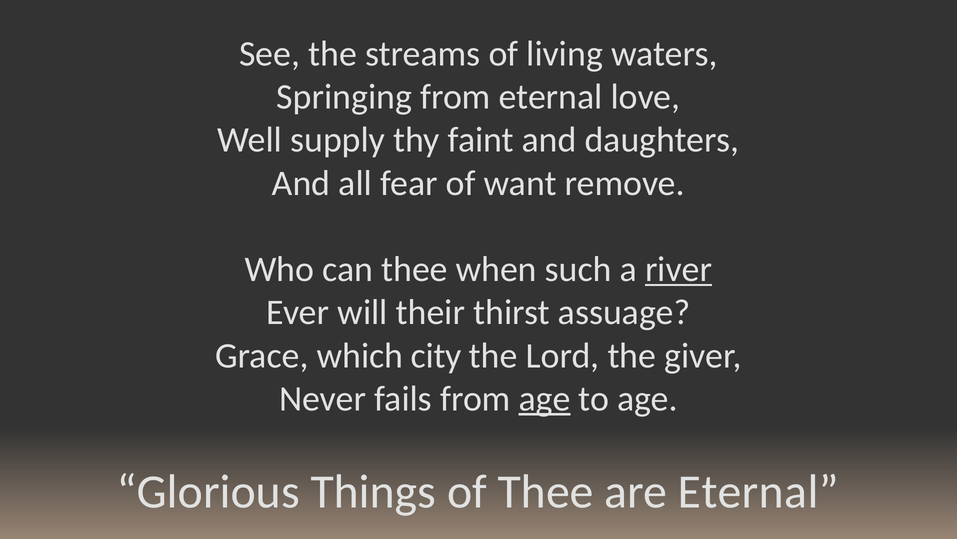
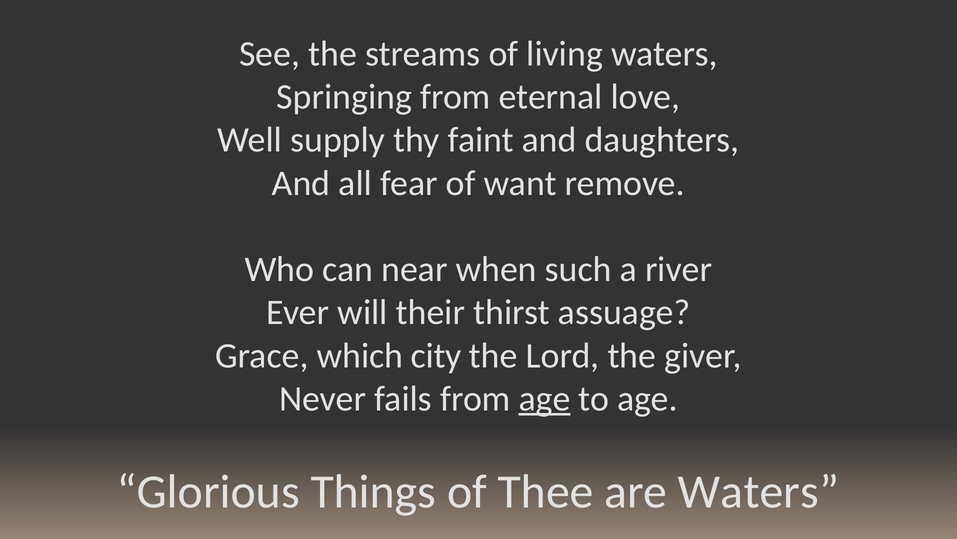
can thee: thee -> near
river underline: present -> none
are Eternal: Eternal -> Waters
